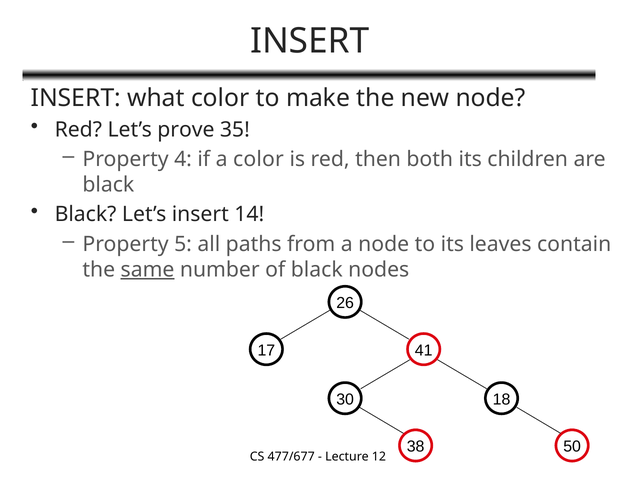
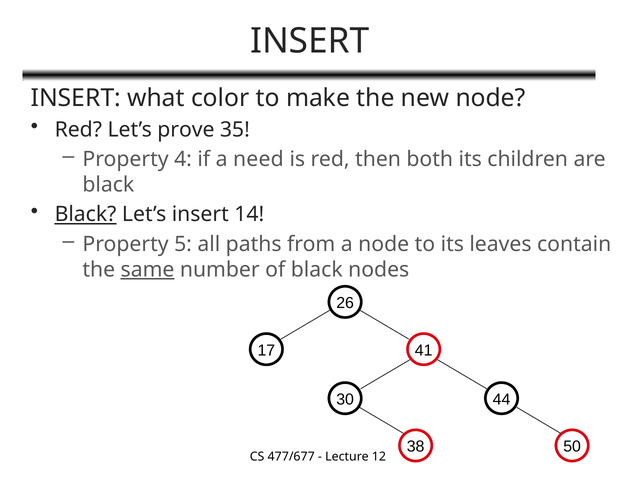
a color: color -> need
Black at (86, 214) underline: none -> present
18: 18 -> 44
